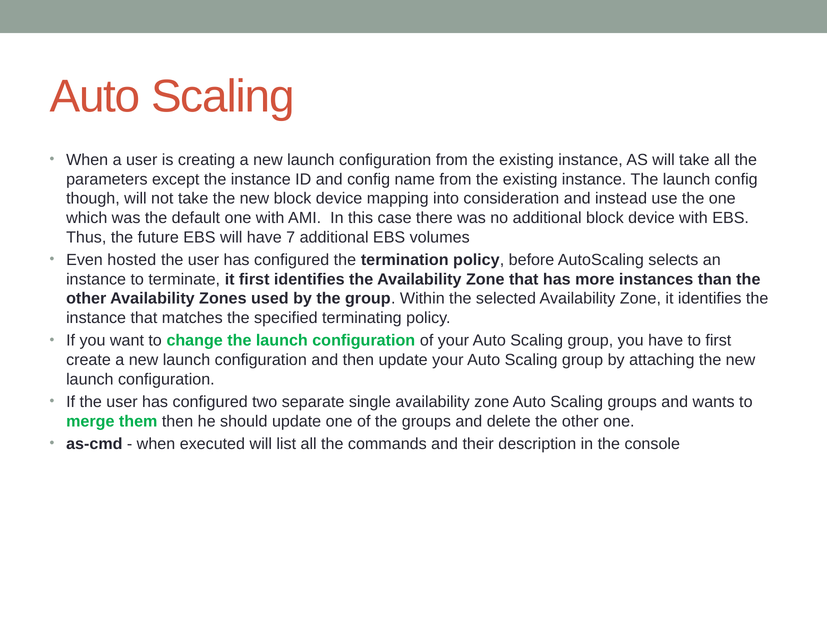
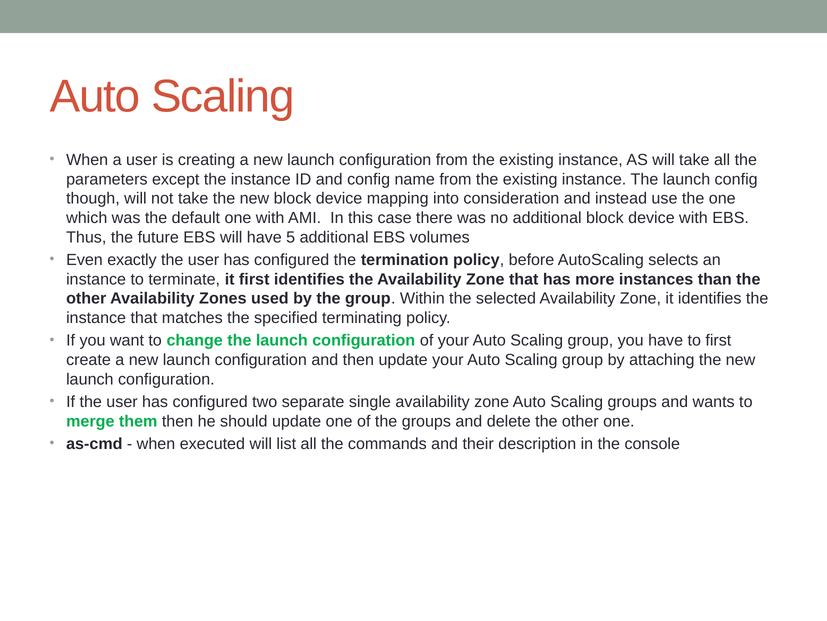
7: 7 -> 5
hosted: hosted -> exactly
